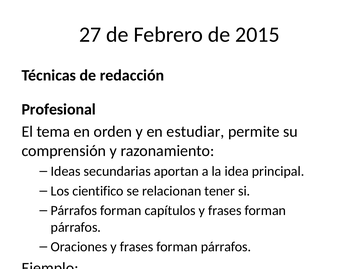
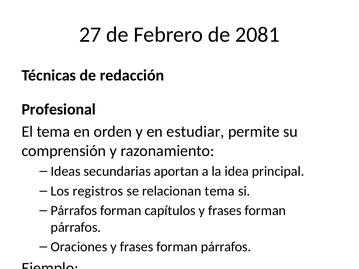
2015: 2015 -> 2081
cientifico: cientifico -> registros
relacionan tener: tener -> tema
